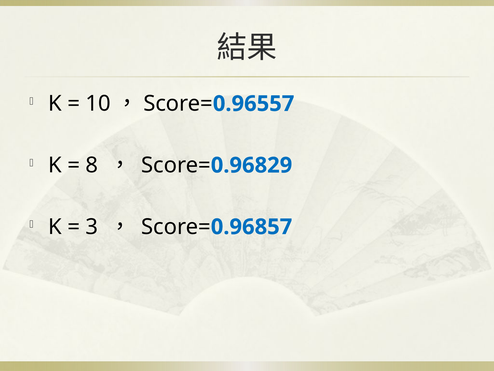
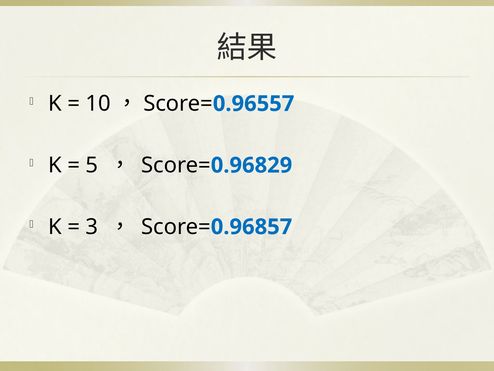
8: 8 -> 5
